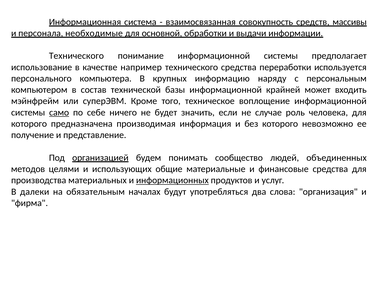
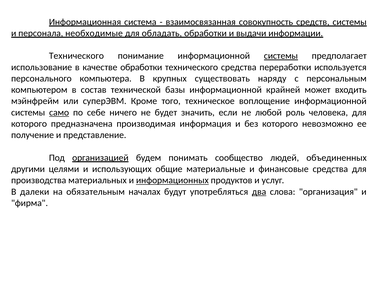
средств массивы: массивы -> системы
основной: основной -> обладать
системы at (281, 56) underline: none -> present
качестве например: например -> обработки
информацию: информацию -> существовать
случае: случае -> любой
методов: методов -> другими
два underline: none -> present
